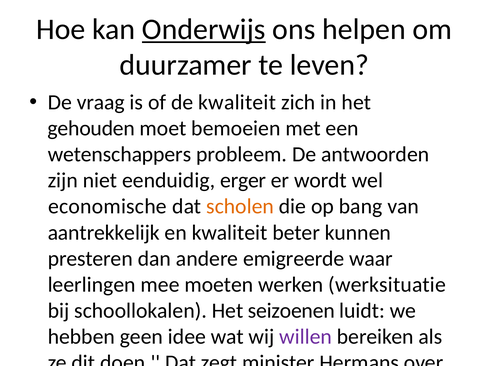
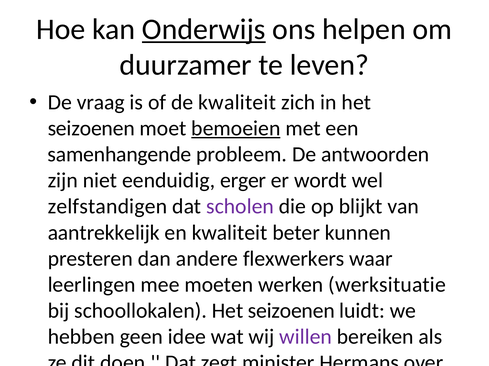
gehouden at (91, 129): gehouden -> seizoenen
bemoeien underline: none -> present
wetenschappers: wetenschappers -> samenhangende
economische: economische -> zelfstandigen
scholen colour: orange -> purple
bang: bang -> blijkt
emigreerde: emigreerde -> flexwerkers
